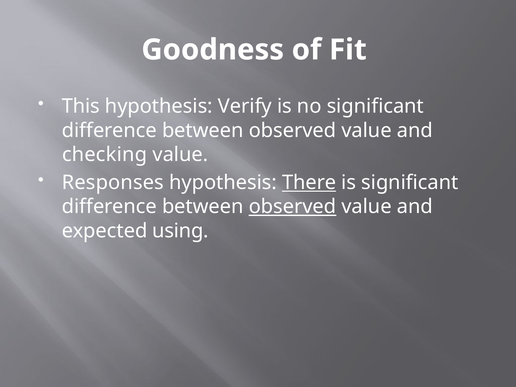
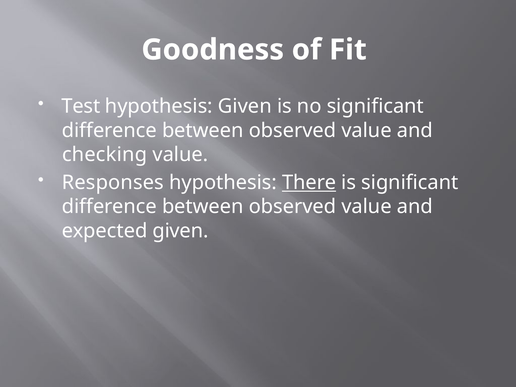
This: This -> Test
hypothesis Verify: Verify -> Given
observed at (293, 207) underline: present -> none
expected using: using -> given
